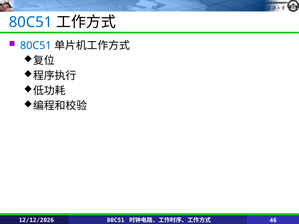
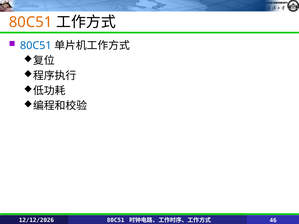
80C51 at (31, 22) colour: blue -> orange
